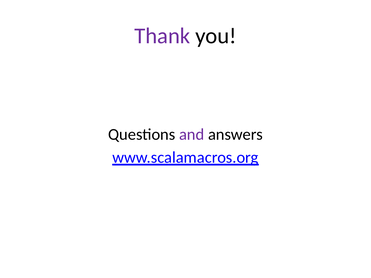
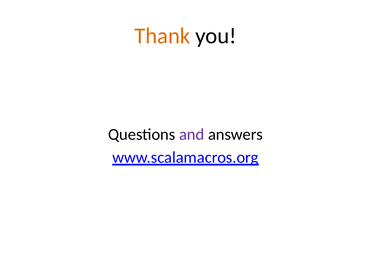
Thank colour: purple -> orange
